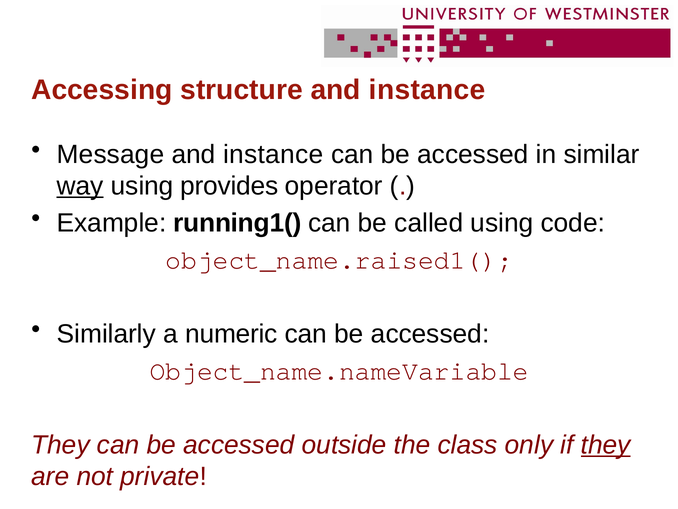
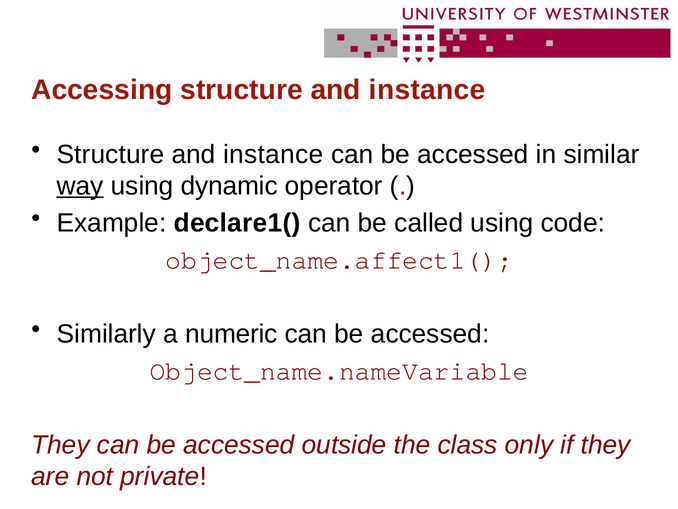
Message at (110, 154): Message -> Structure
provides: provides -> dynamic
running1(: running1( -> declare1(
object_name.raised1(: object_name.raised1( -> object_name.affect1(
they at (606, 444) underline: present -> none
